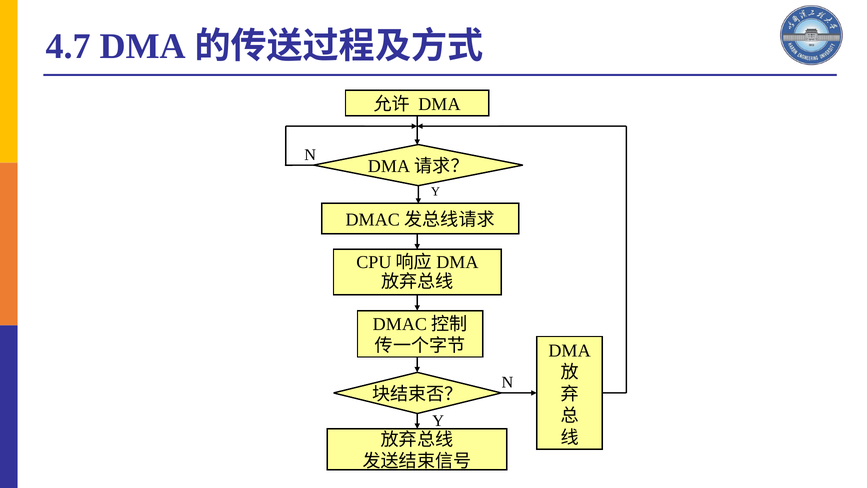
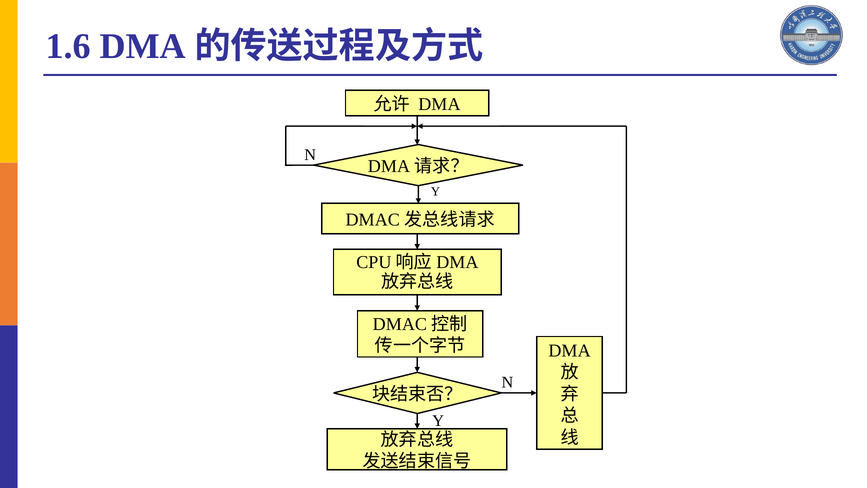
4.7: 4.7 -> 1.6
